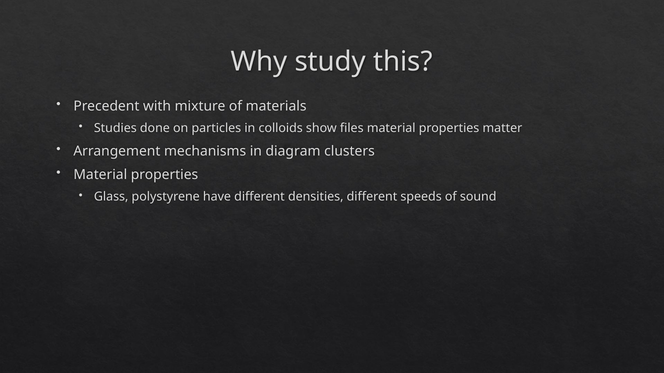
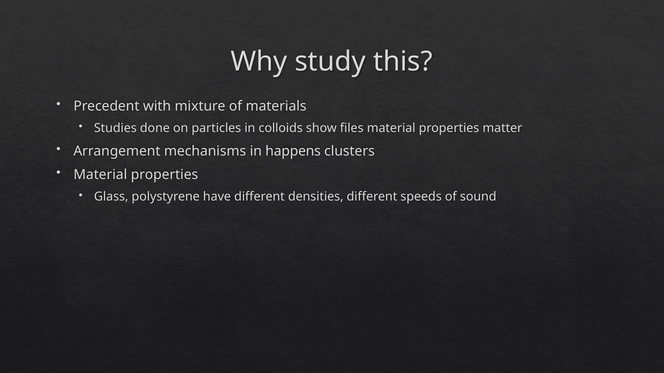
diagram: diagram -> happens
